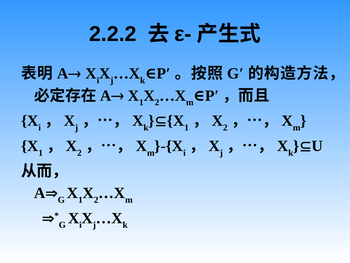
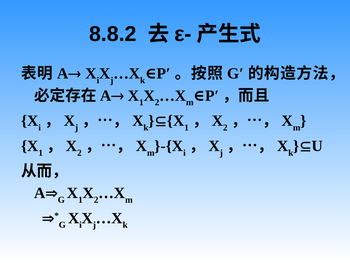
2.2.2: 2.2.2 -> 8.8.2
